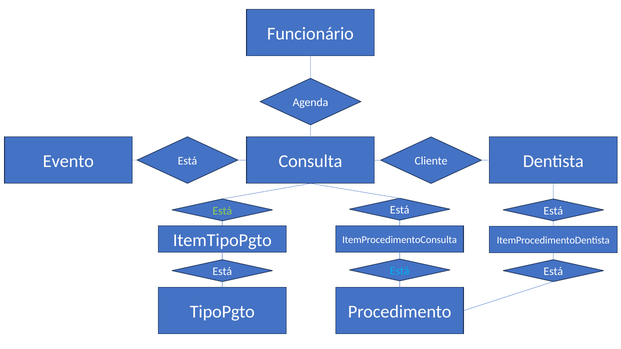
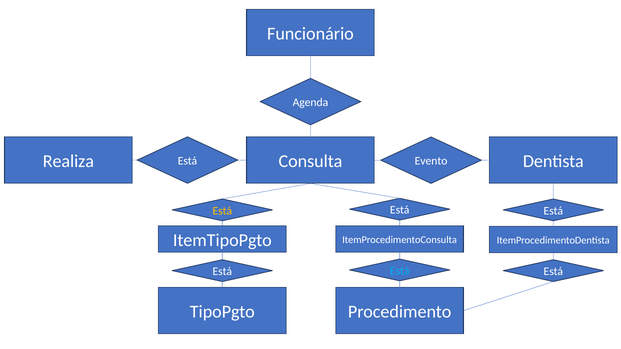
Evento: Evento -> Realiza
Cliente: Cliente -> Evento
Está at (222, 211) colour: light green -> yellow
